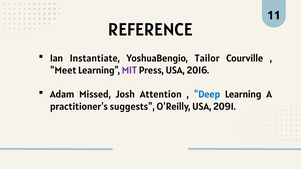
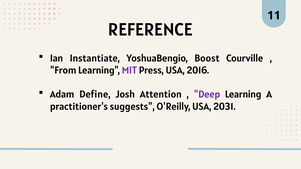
Tailor: Tailor -> Boost
Meet: Meet -> From
Missed: Missed -> Define
Deep colour: blue -> purple
2091: 2091 -> 2031
